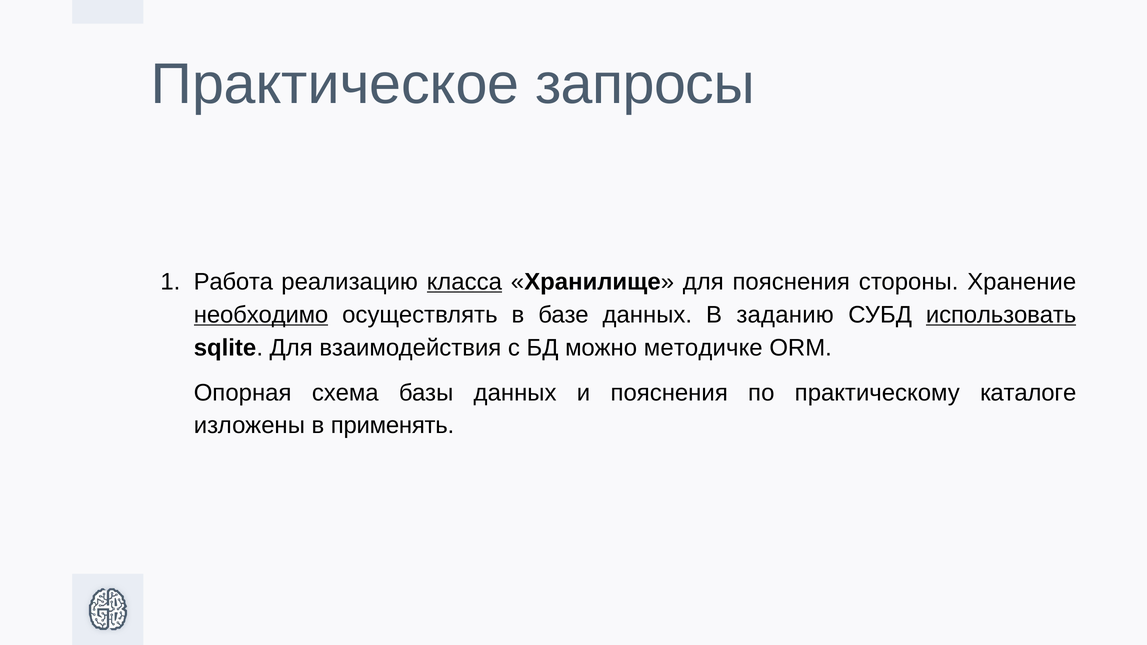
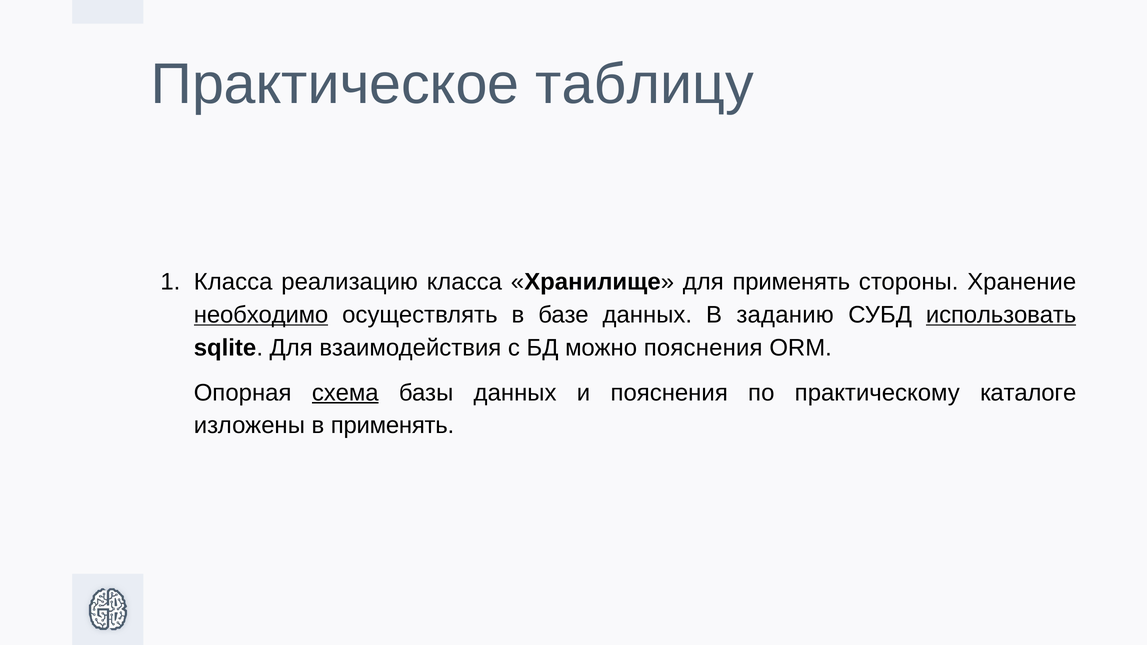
запросы: запросы -> таблицу
Работа at (233, 282): Работа -> Класса
класса at (464, 282) underline: present -> none
для пояснения: пояснения -> применять
можно методичке: методичке -> пояснения
схема underline: none -> present
